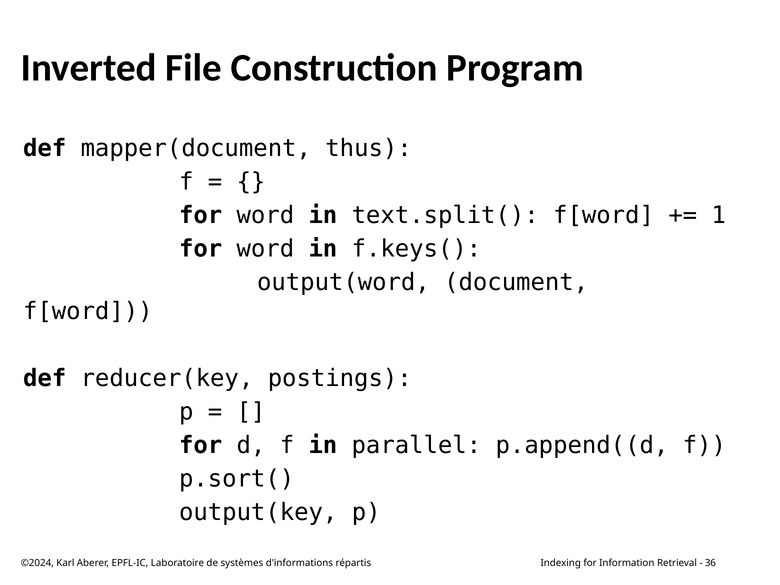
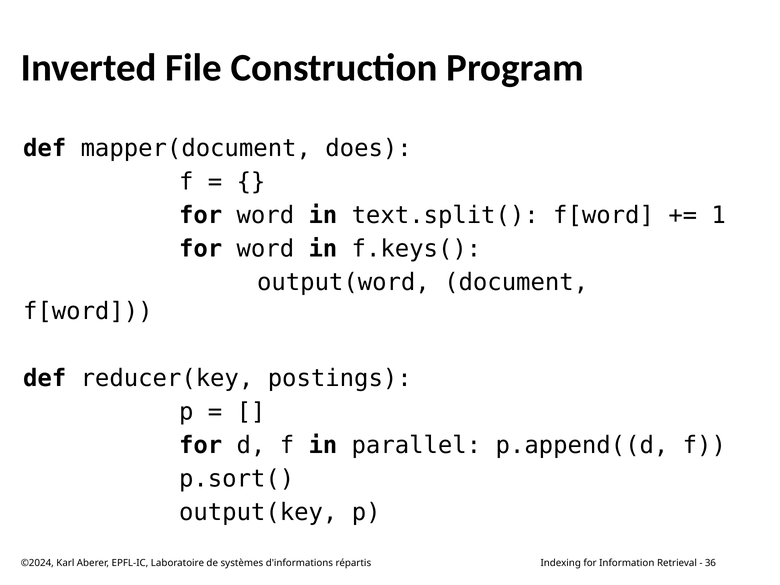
thus: thus -> does
